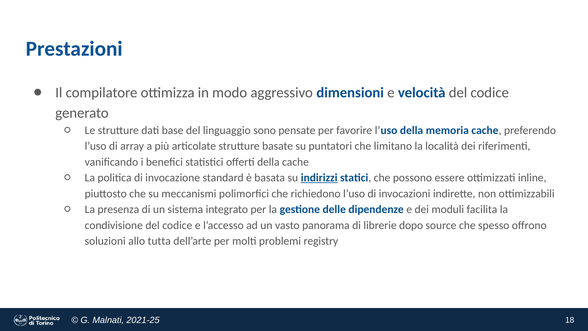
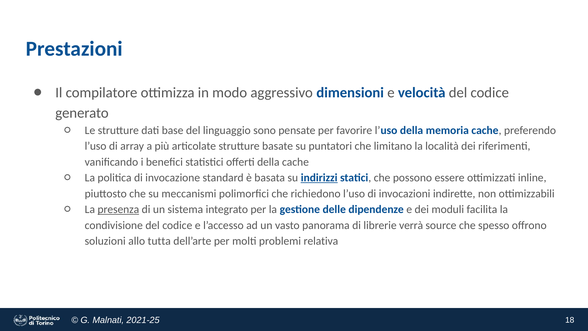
presenza underline: none -> present
dopo: dopo -> verrà
registry: registry -> relativa
